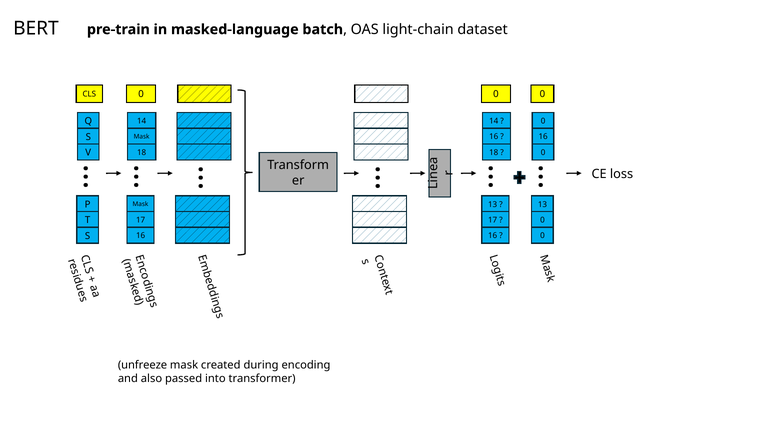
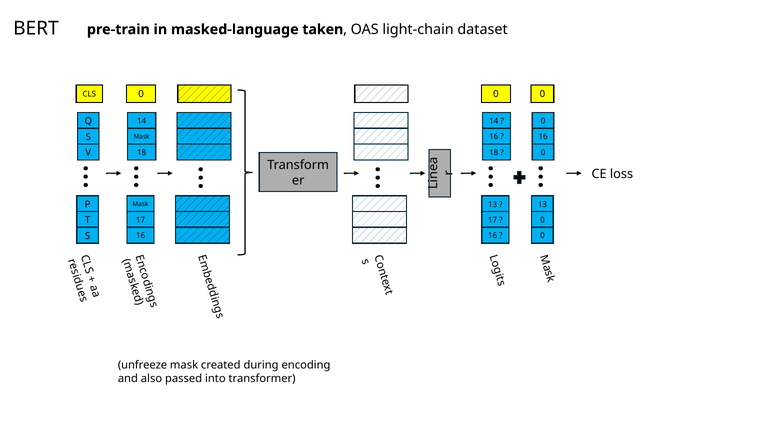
batch: batch -> taken
